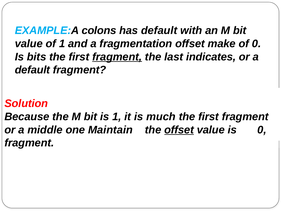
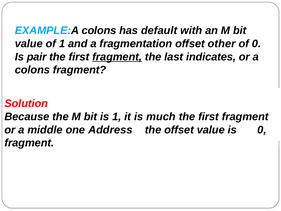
make: make -> other
bits: bits -> pair
default at (32, 70): default -> colons
Maintain: Maintain -> Address
offset at (179, 130) underline: present -> none
